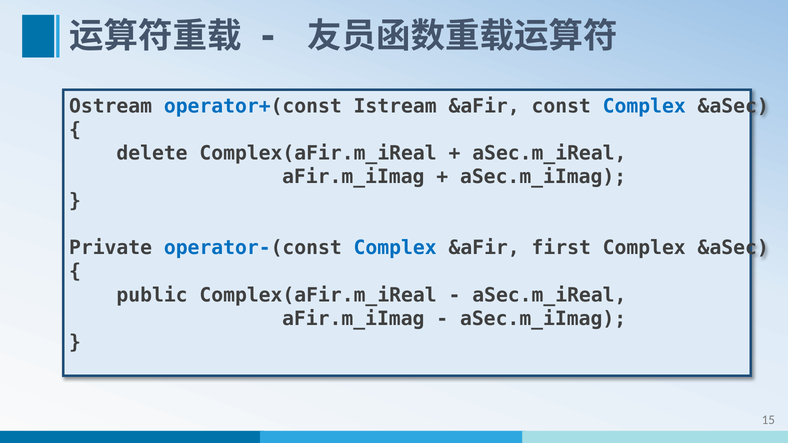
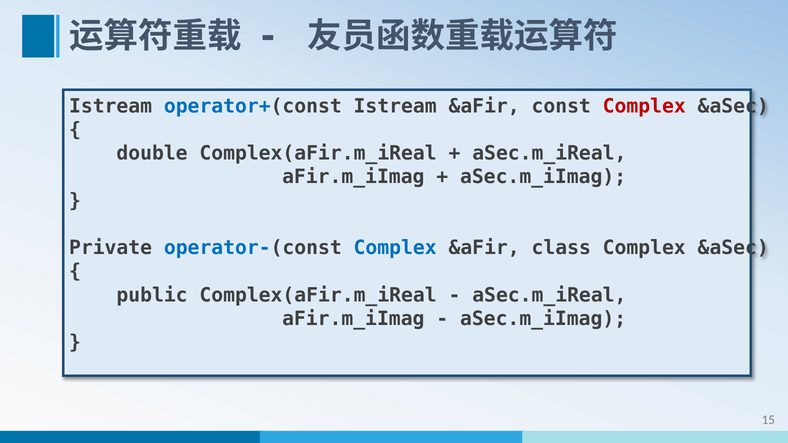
Ostream at (111, 106): Ostream -> Istream
Complex at (644, 106) colour: blue -> red
delete: delete -> double
first: first -> class
